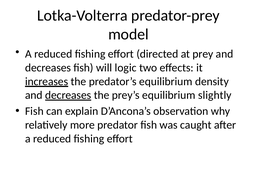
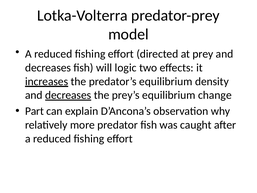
slightly: slightly -> change
Fish at (34, 111): Fish -> Part
